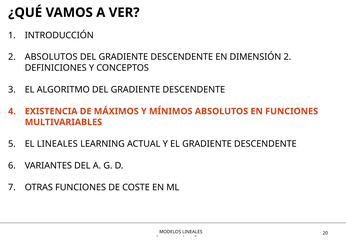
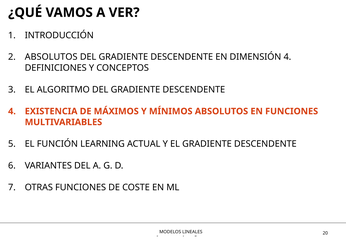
DIMENSIÓN 2: 2 -> 4
EL LINEALES: LINEALES -> FUNCIÓN
